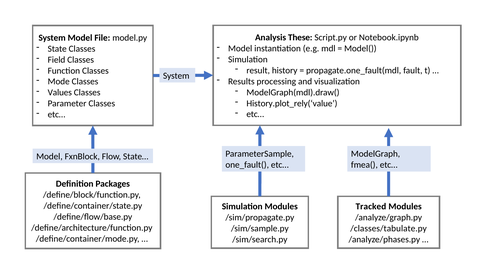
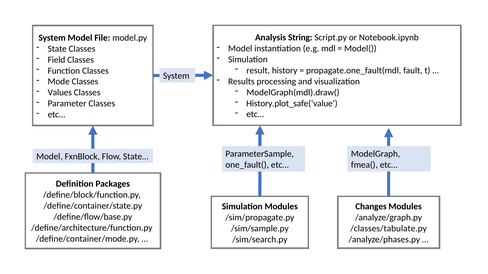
These: These -> String
History.plot_rely(‘value: History.plot_rely(‘value -> History.plot_safe(‘value
Tracked: Tracked -> Changes
